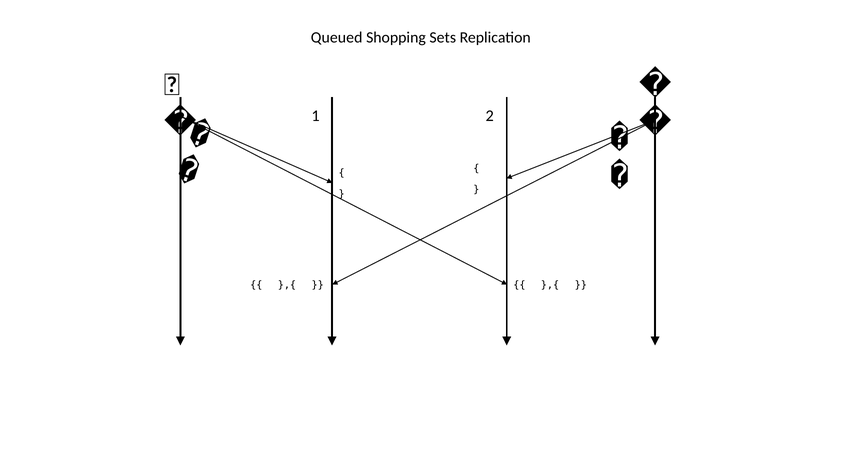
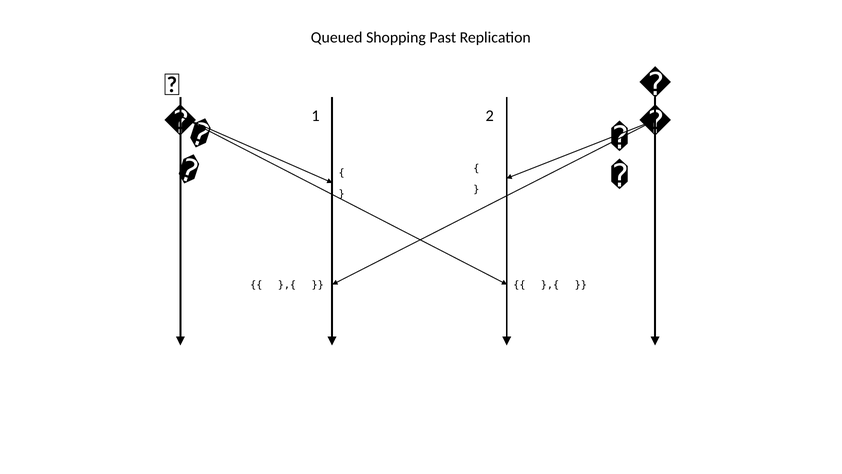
Sets: Sets -> Past
